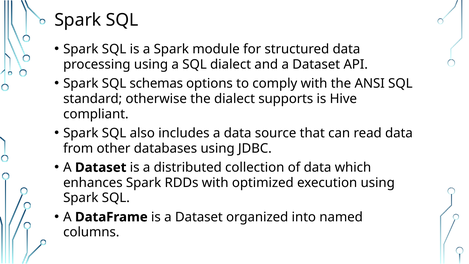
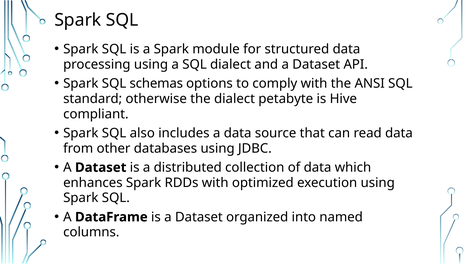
supports: supports -> petabyte
